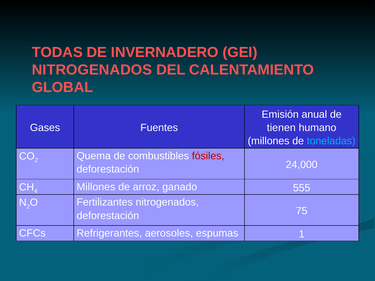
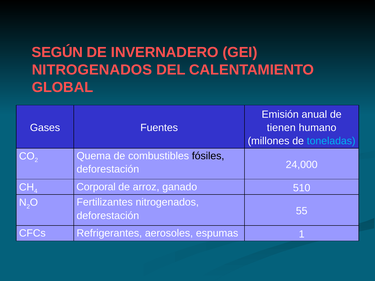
TODAS: TODAS -> SEGÚN
fósiles colour: red -> black
Millones at (96, 187): Millones -> Corporal
555: 555 -> 510
75: 75 -> 55
